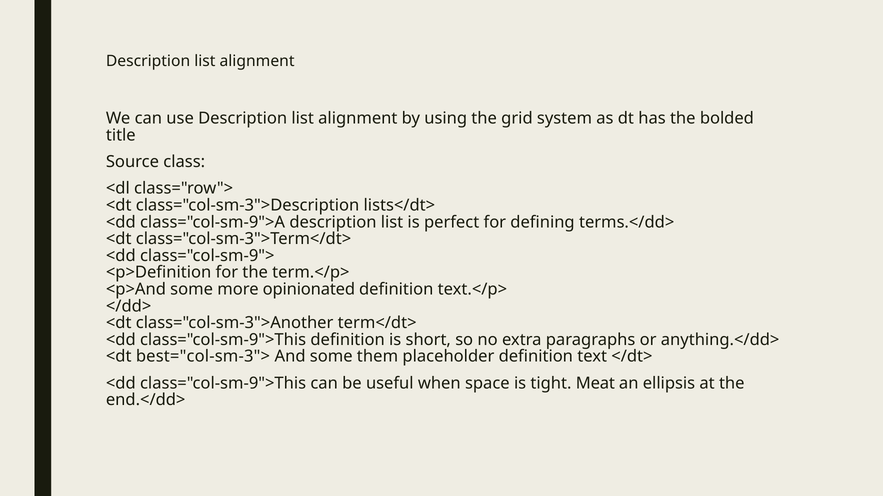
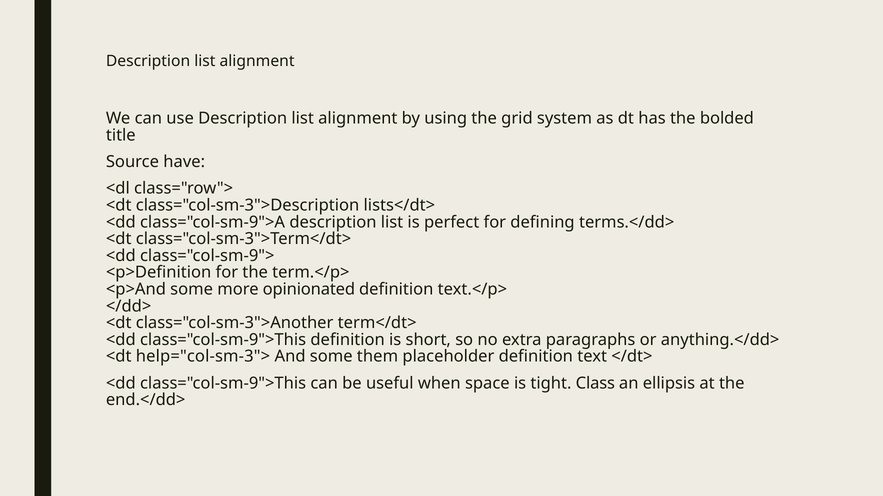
class: class -> have
best="col-sm-3">: best="col-sm-3"> -> help="col-sm-3">
Meat: Meat -> Class
